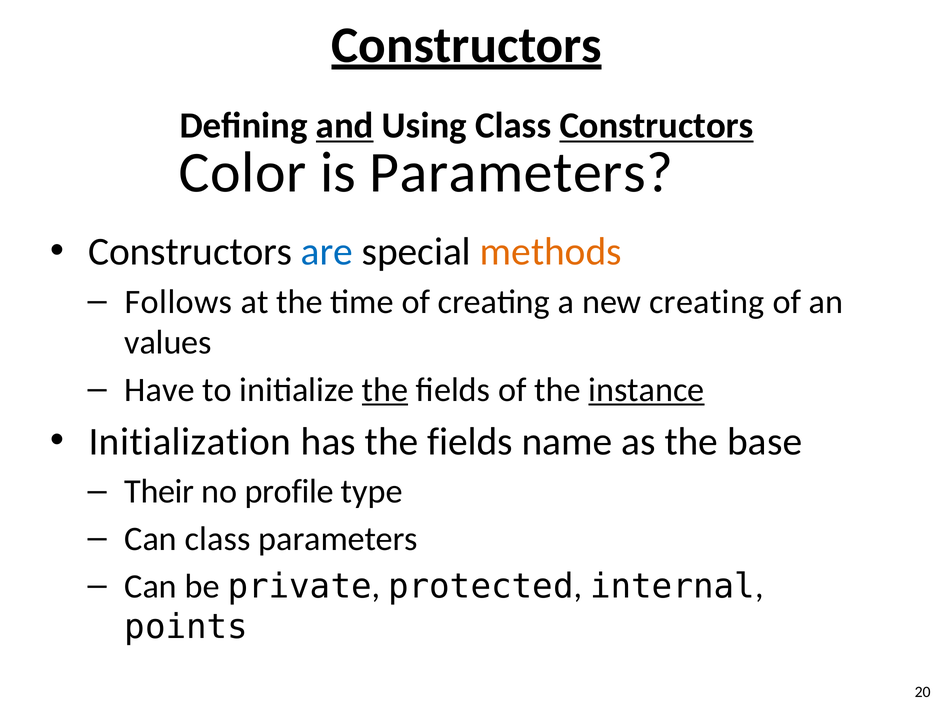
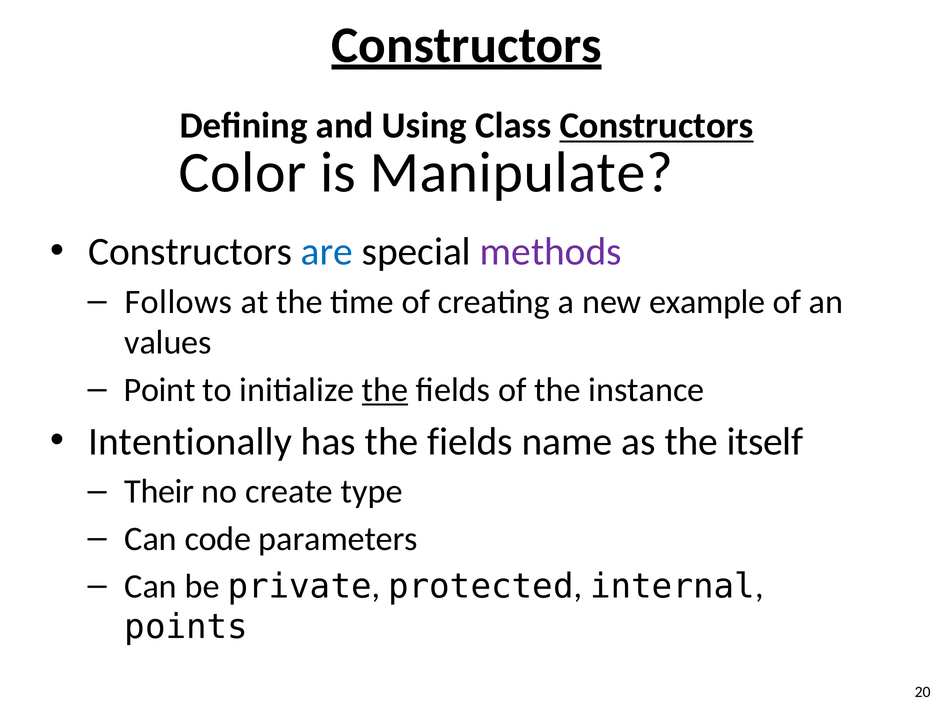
and underline: present -> none
is Parameters: Parameters -> Manipulate
methods colour: orange -> purple
new creating: creating -> example
Have: Have -> Point
instance underline: present -> none
Initialization: Initialization -> Intentionally
base: base -> itself
profile: profile -> create
Can class: class -> code
